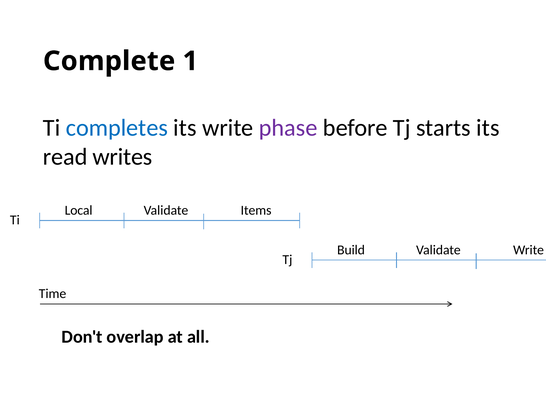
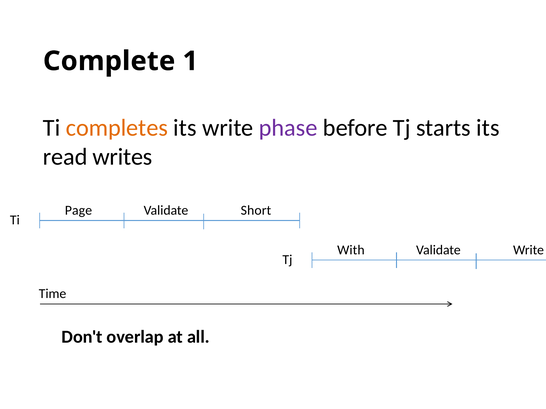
completes colour: blue -> orange
Local: Local -> Page
Items: Items -> Short
Build: Build -> With
